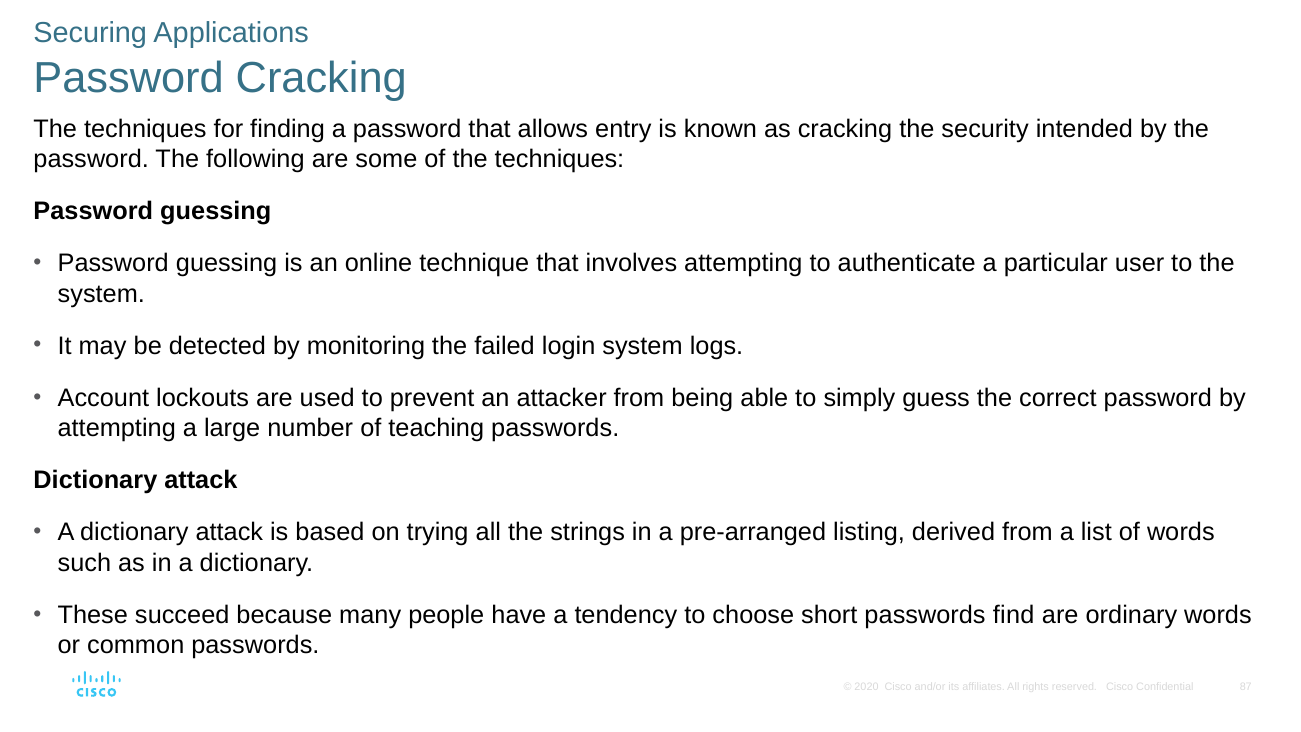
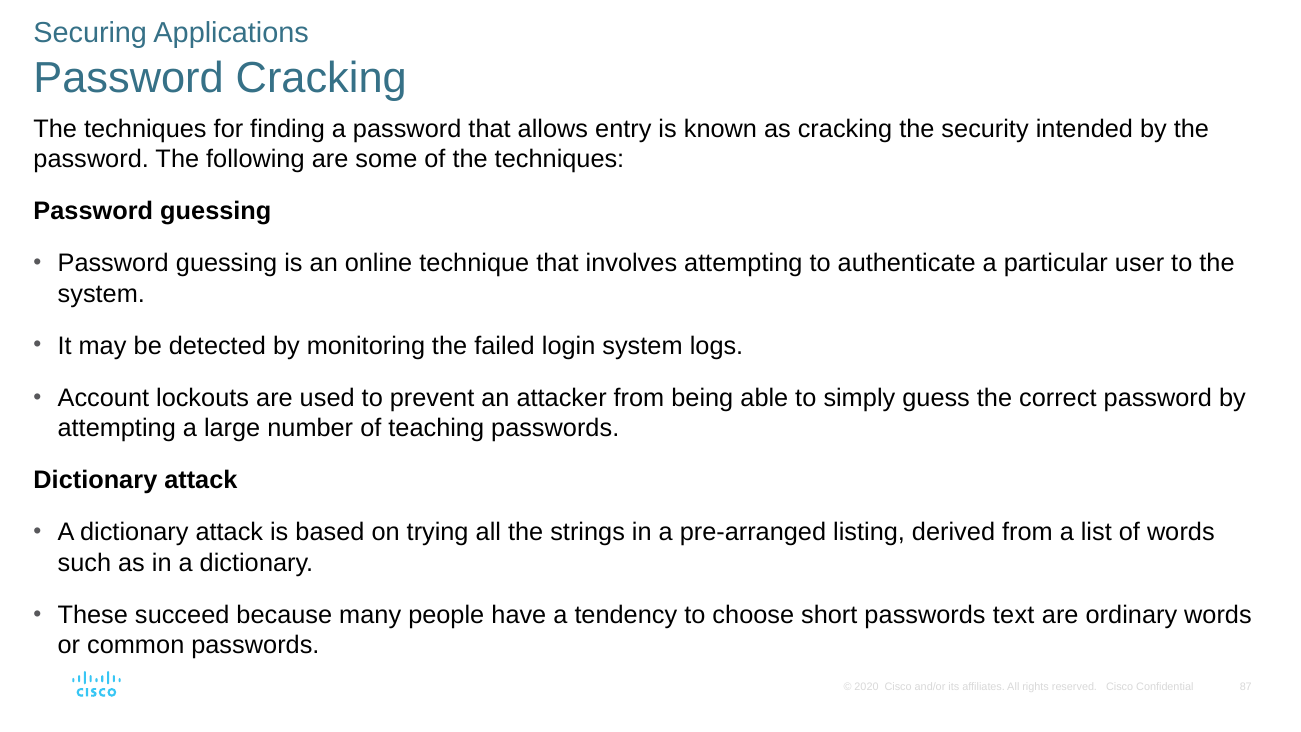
find: find -> text
